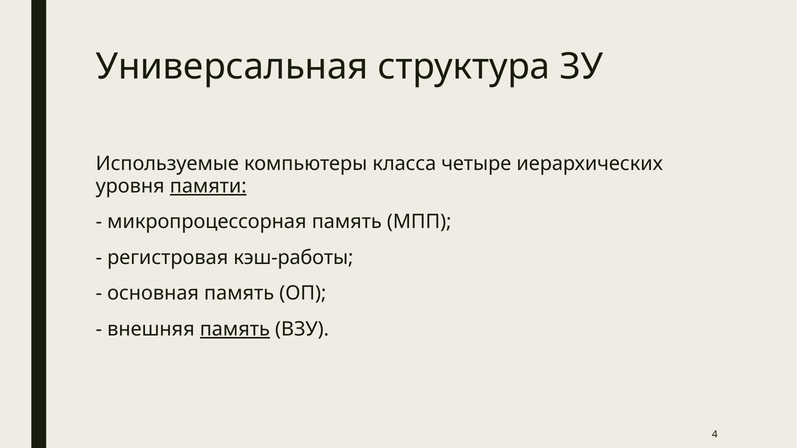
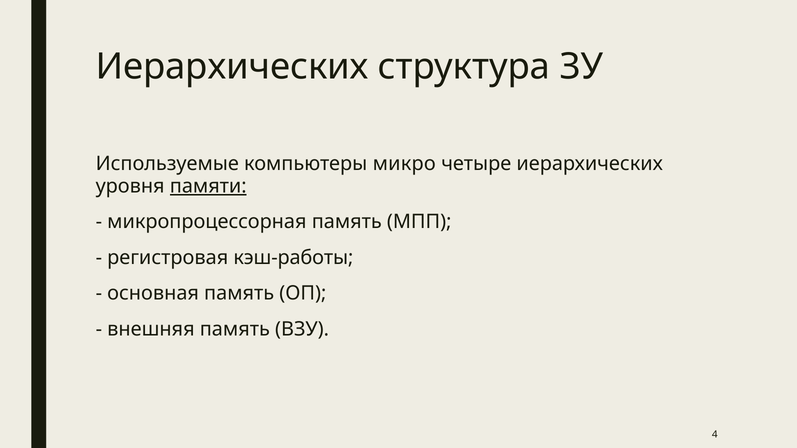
Универсальная at (232, 67): Универсальная -> Иерархических
класса: класса -> микро
память at (235, 329) underline: present -> none
